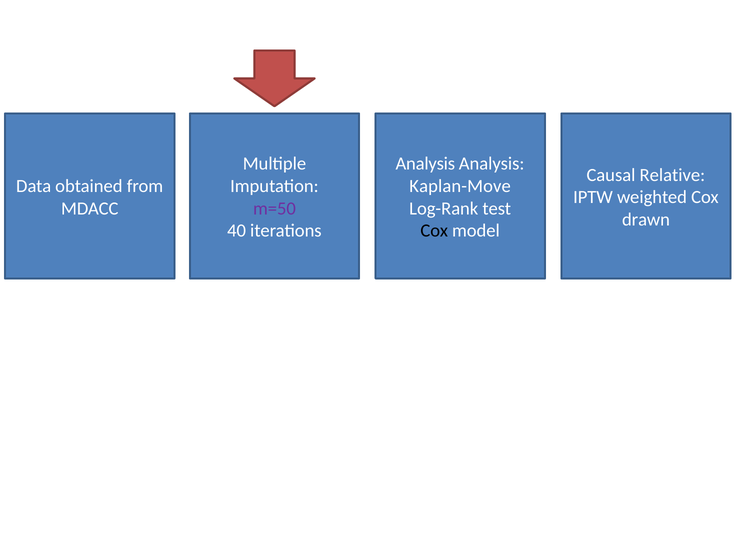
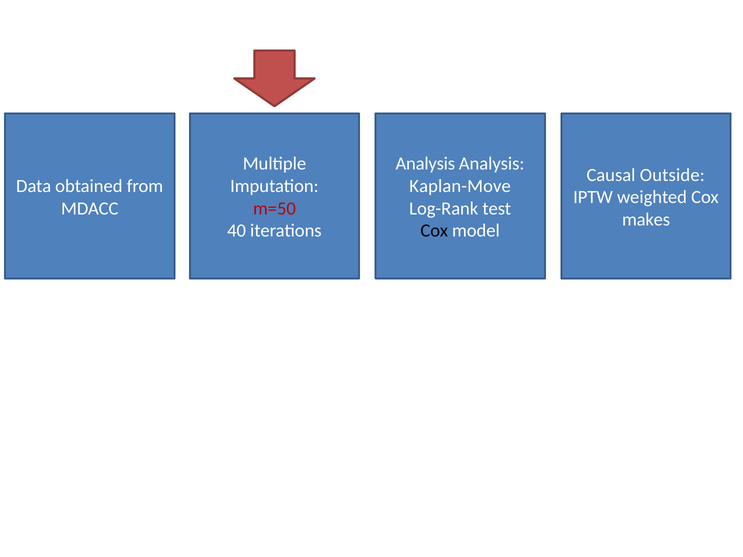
Relative: Relative -> Outside
m=50 colour: purple -> red
drawn: drawn -> makes
